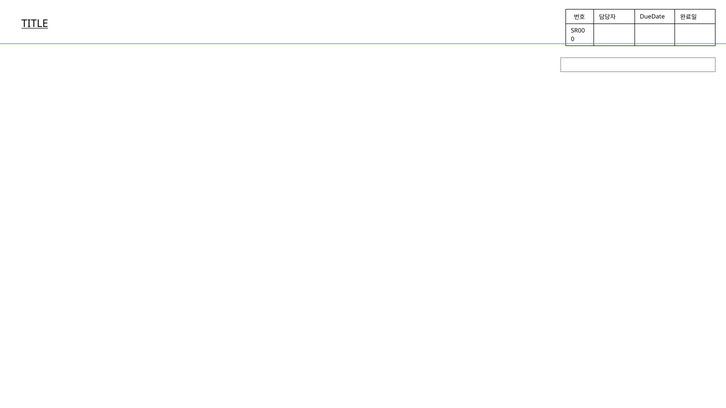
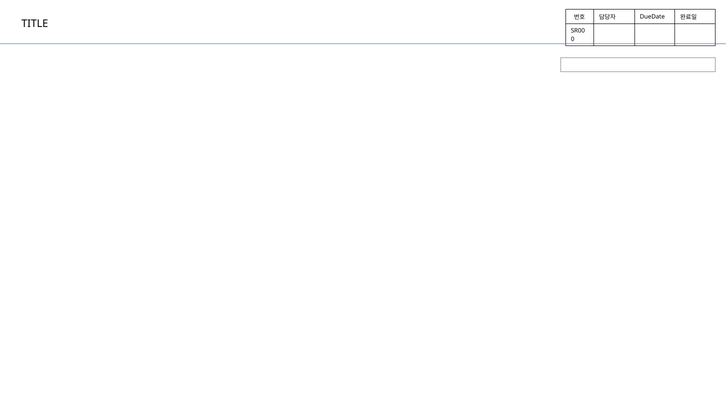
TITLE underline: present -> none
